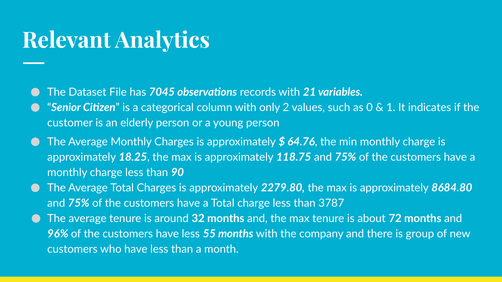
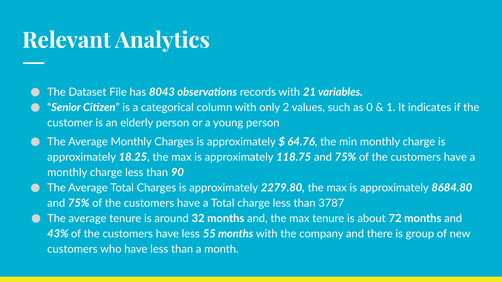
7045: 7045 -> 8043
96%: 96% -> 43%
